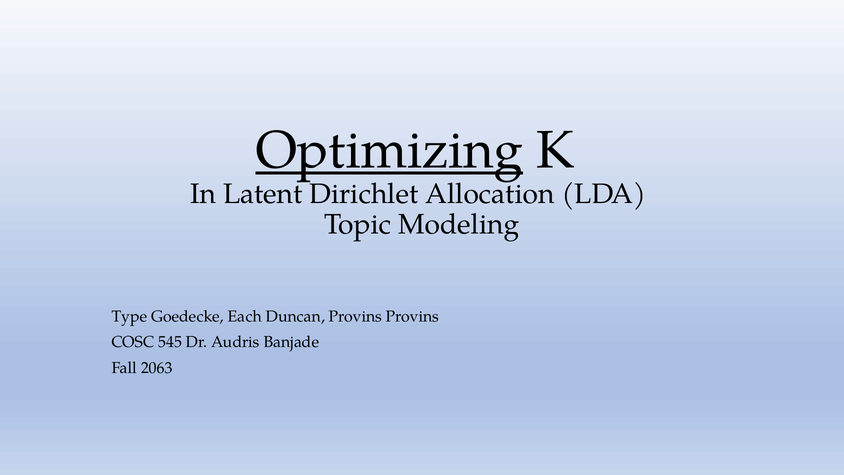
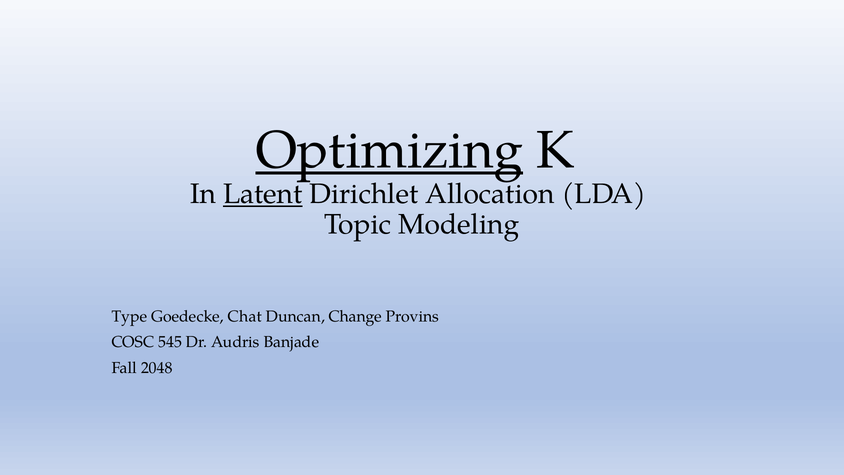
Latent underline: none -> present
Each: Each -> Chat
Duncan Provins: Provins -> Change
2063: 2063 -> 2048
